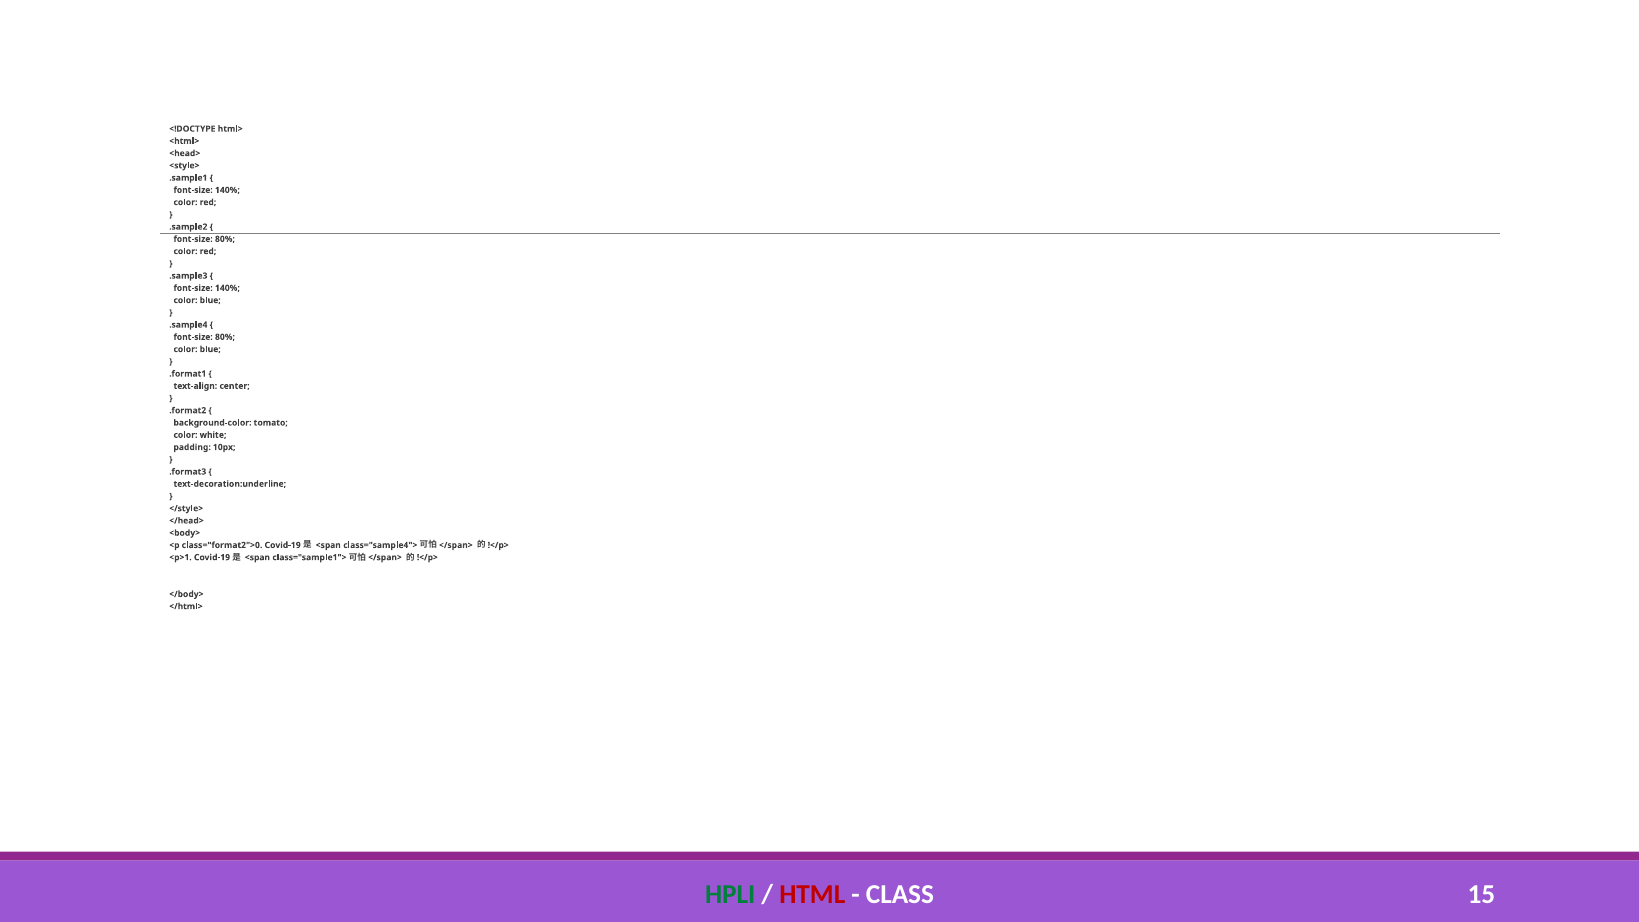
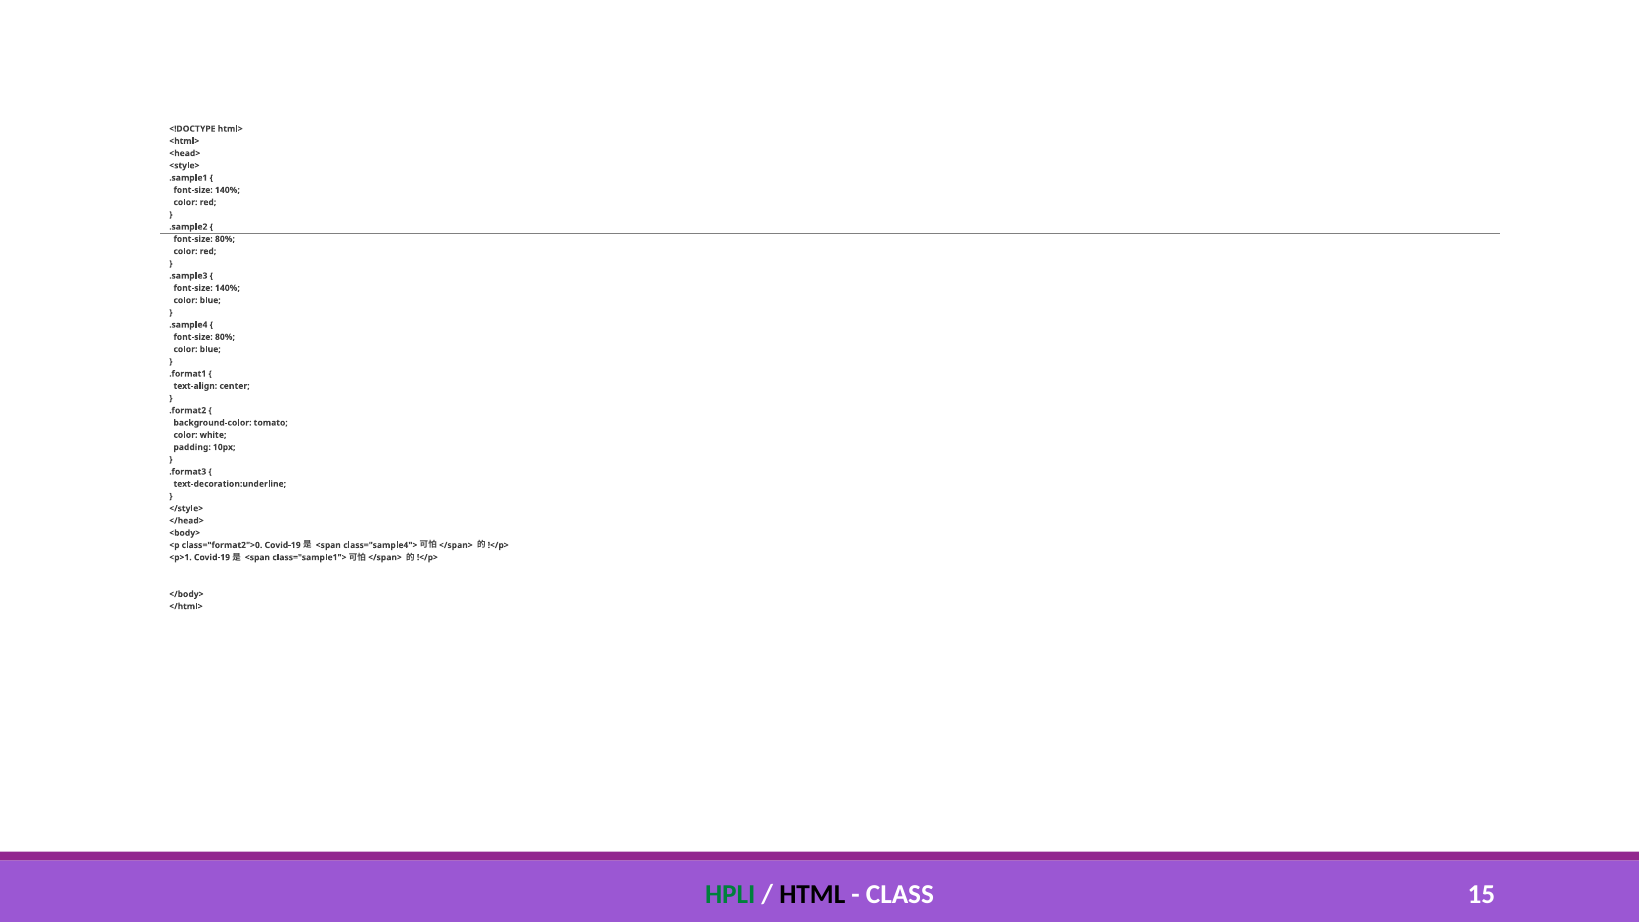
HTML colour: red -> black
